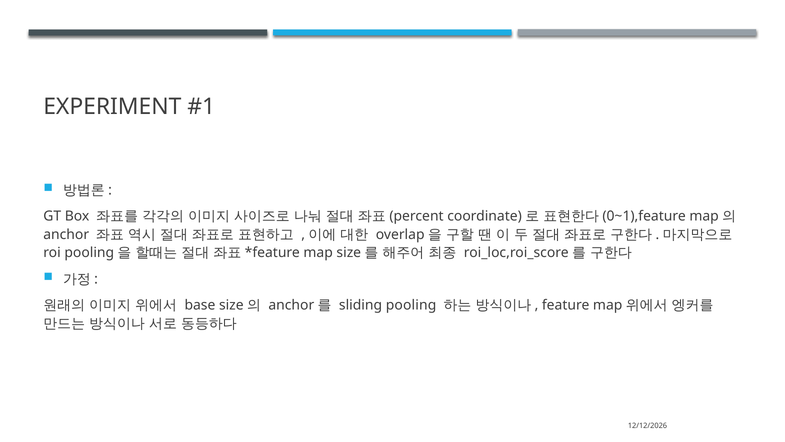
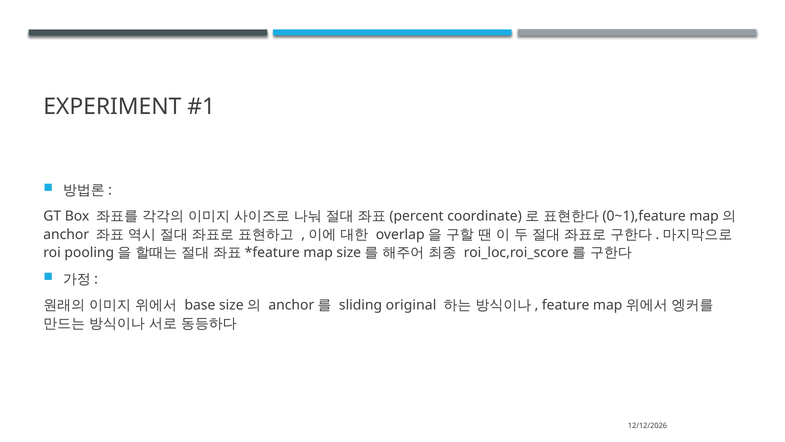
pooling: pooling -> original
